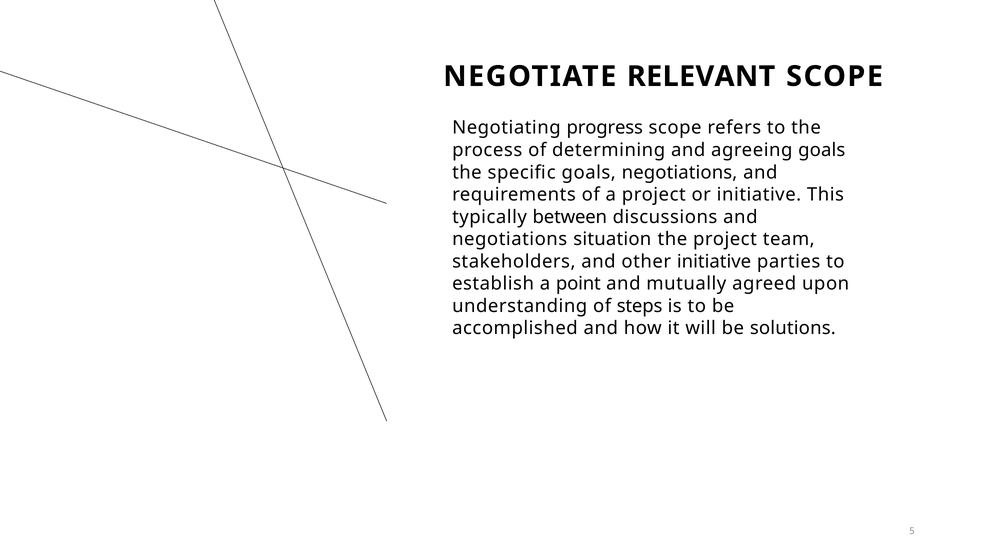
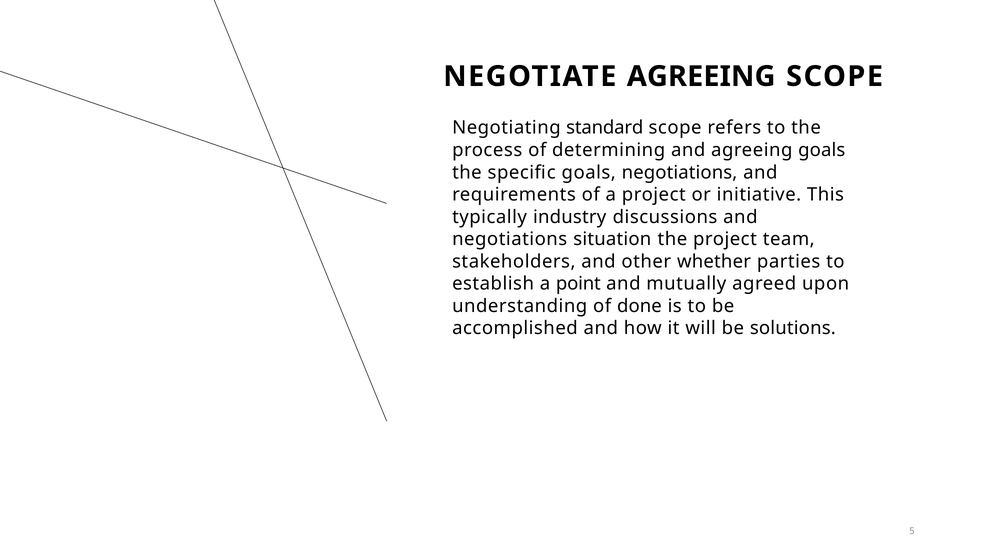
NEGOTIATE RELEVANT: RELEVANT -> AGREEING
progress: progress -> standard
between: between -> industry
other initiative: initiative -> whether
steps: steps -> done
